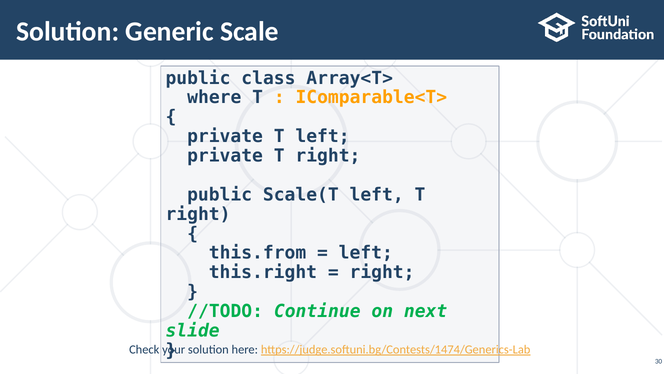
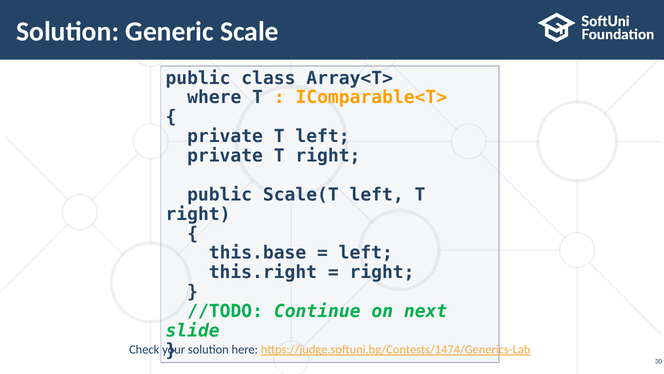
this.from: this.from -> this.base
